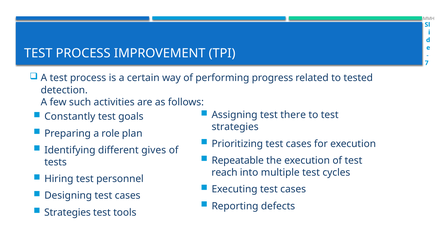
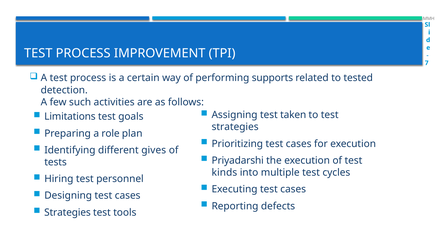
progress: progress -> supports
there: there -> taken
Constantly: Constantly -> Limitations
Repeatable: Repeatable -> Priyadarshi
reach: reach -> kinds
